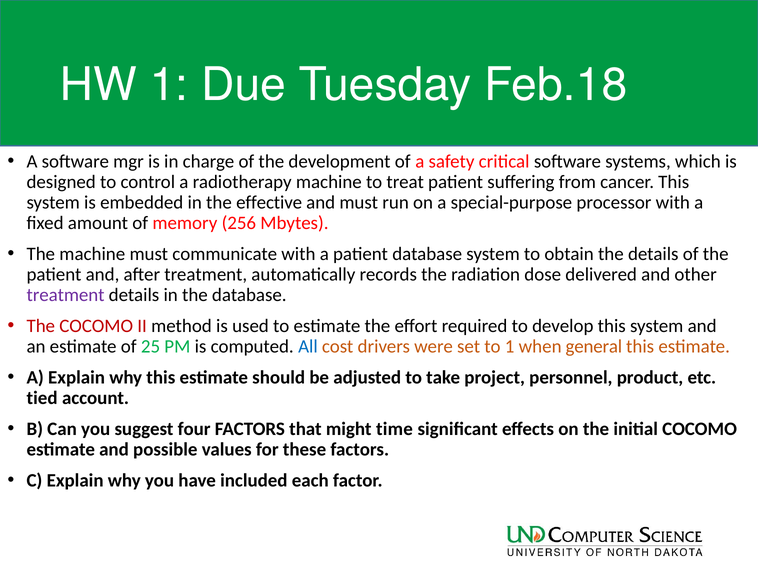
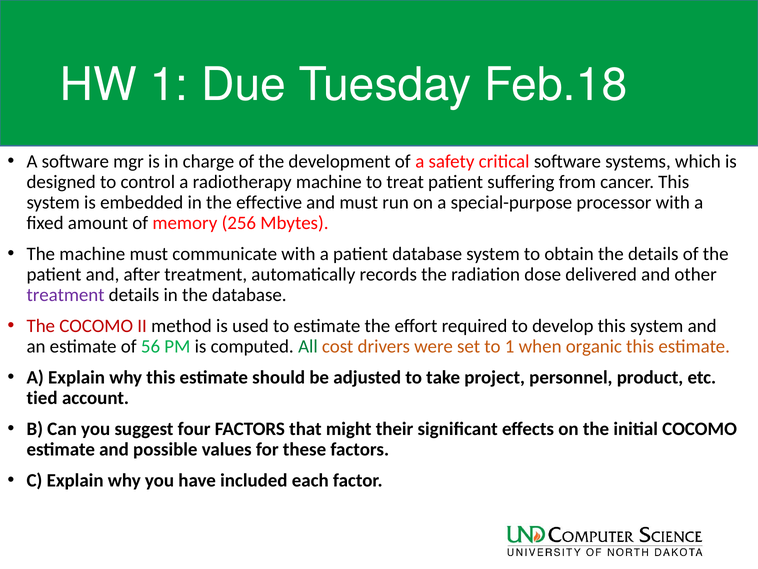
25: 25 -> 56
All colour: blue -> green
general: general -> organic
time: time -> their
